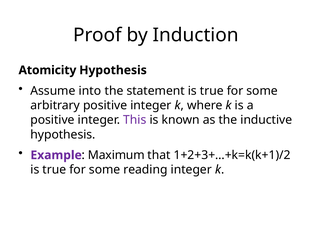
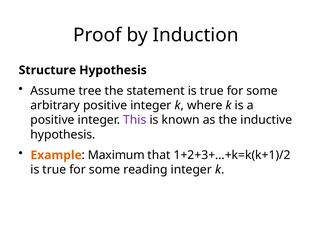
Atomicity: Atomicity -> Structure
into: into -> tree
Example colour: purple -> orange
